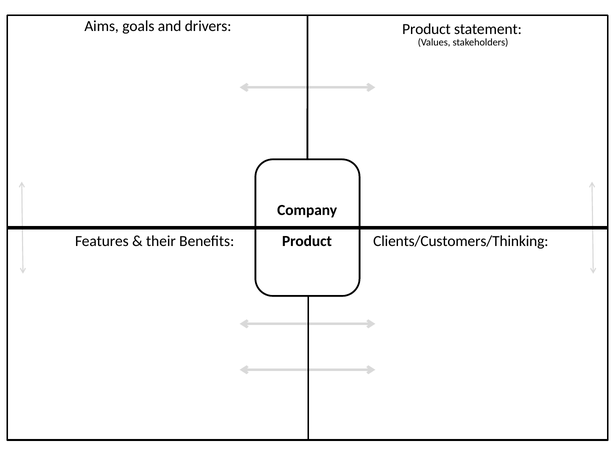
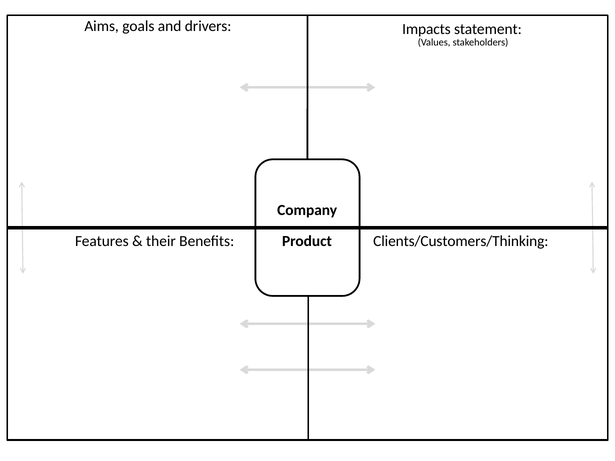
drivers Product: Product -> Impacts
